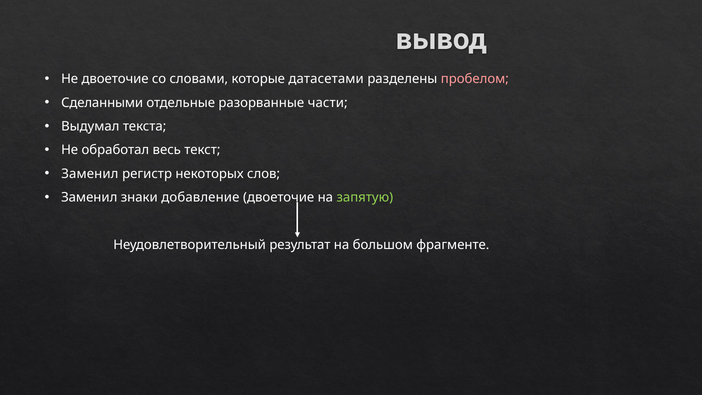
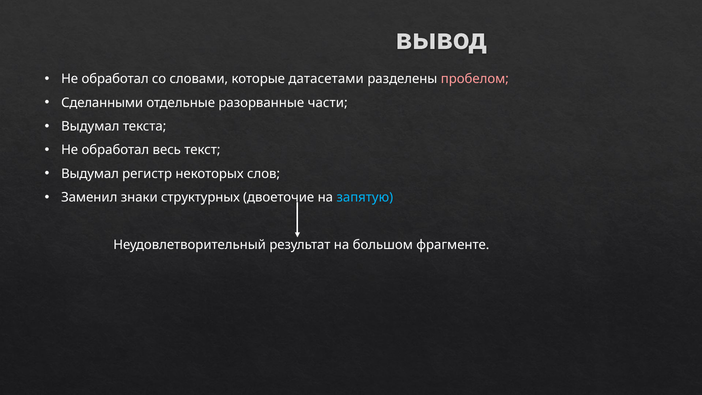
двоеточие at (115, 79): двоеточие -> обработал
Заменил at (90, 174): Заменил -> Выдумал
добавление: добавление -> структурных
запятую colour: light green -> light blue
